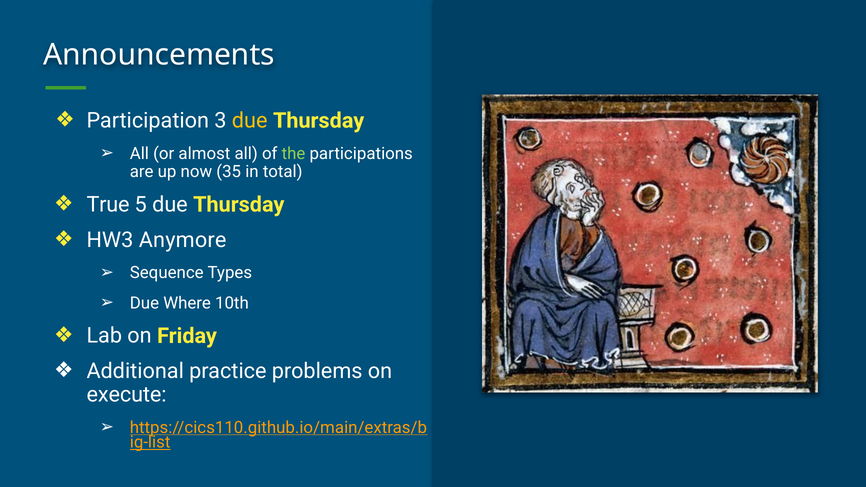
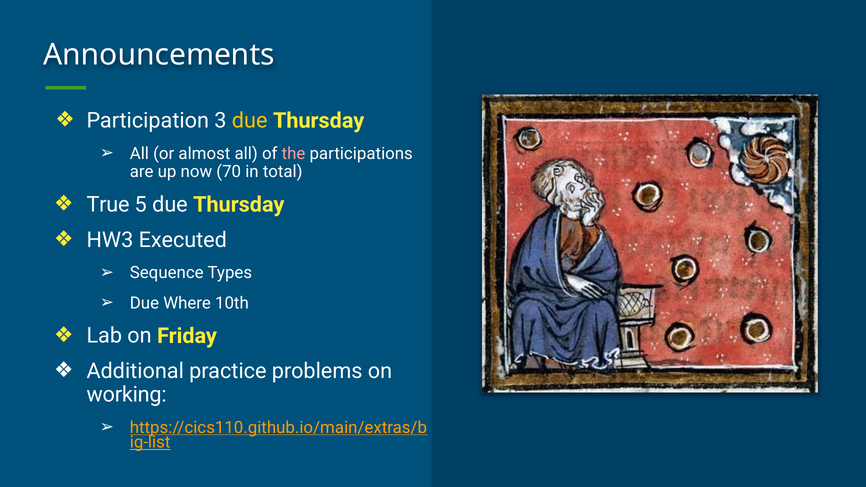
the colour: light green -> pink
35: 35 -> 70
Anymore: Anymore -> Executed
execute: execute -> working
